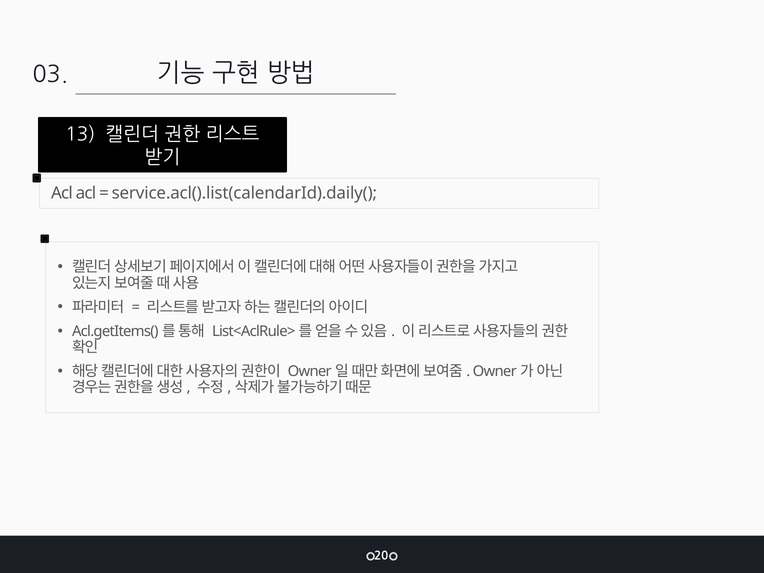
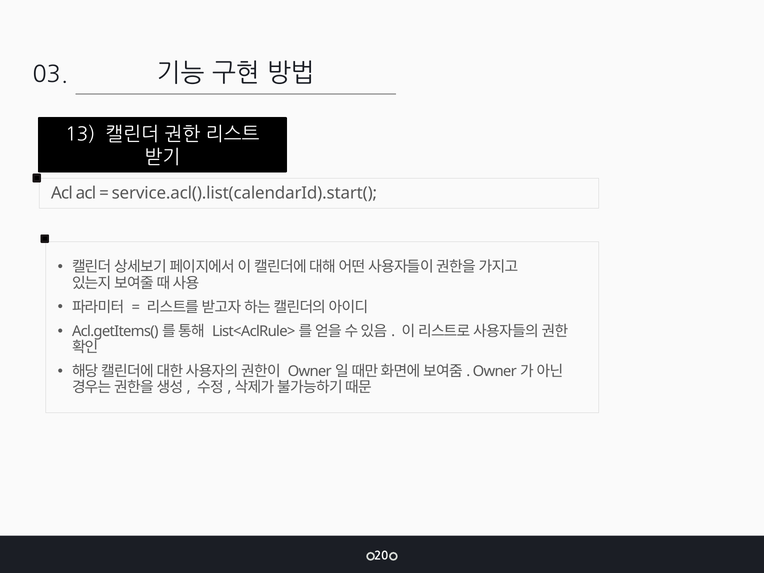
service.acl().list(calendarId).daily(: service.acl().list(calendarId).daily( -> service.acl().list(calendarId).start(
